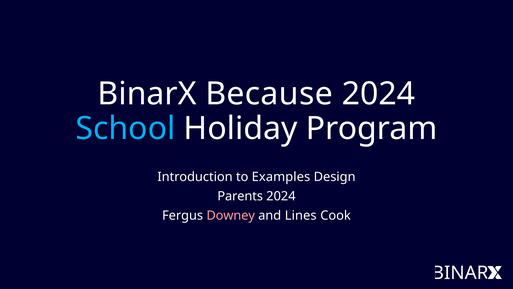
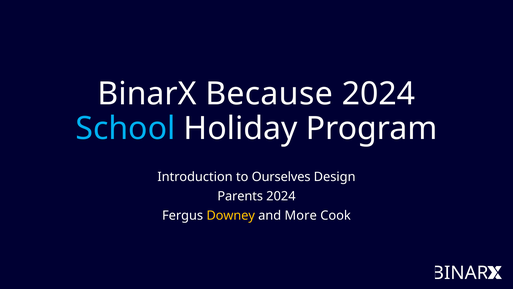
Examples: Examples -> Ourselves
Downey colour: pink -> yellow
Lines: Lines -> More
